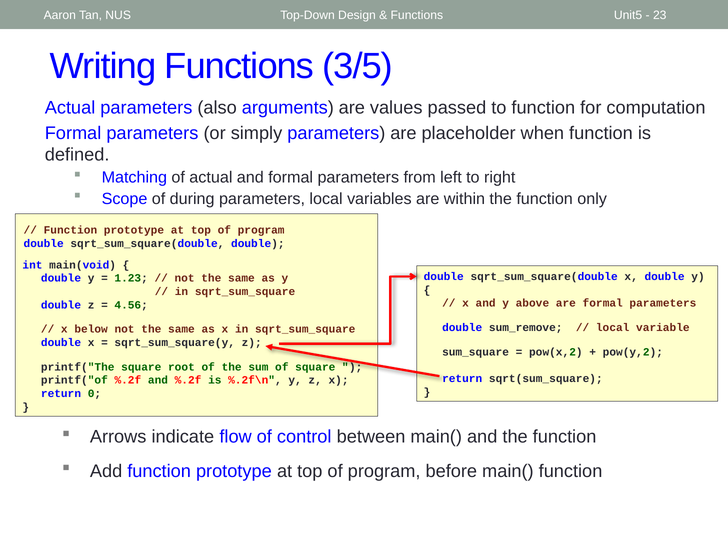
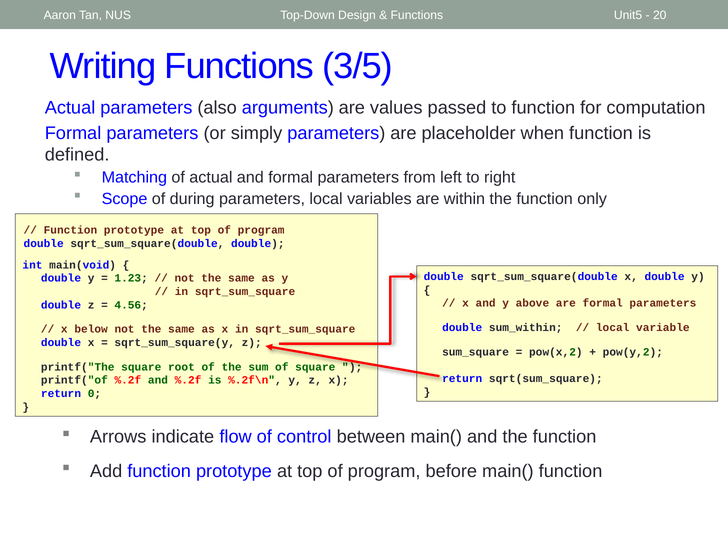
23: 23 -> 20
sum_remove: sum_remove -> sum_within
